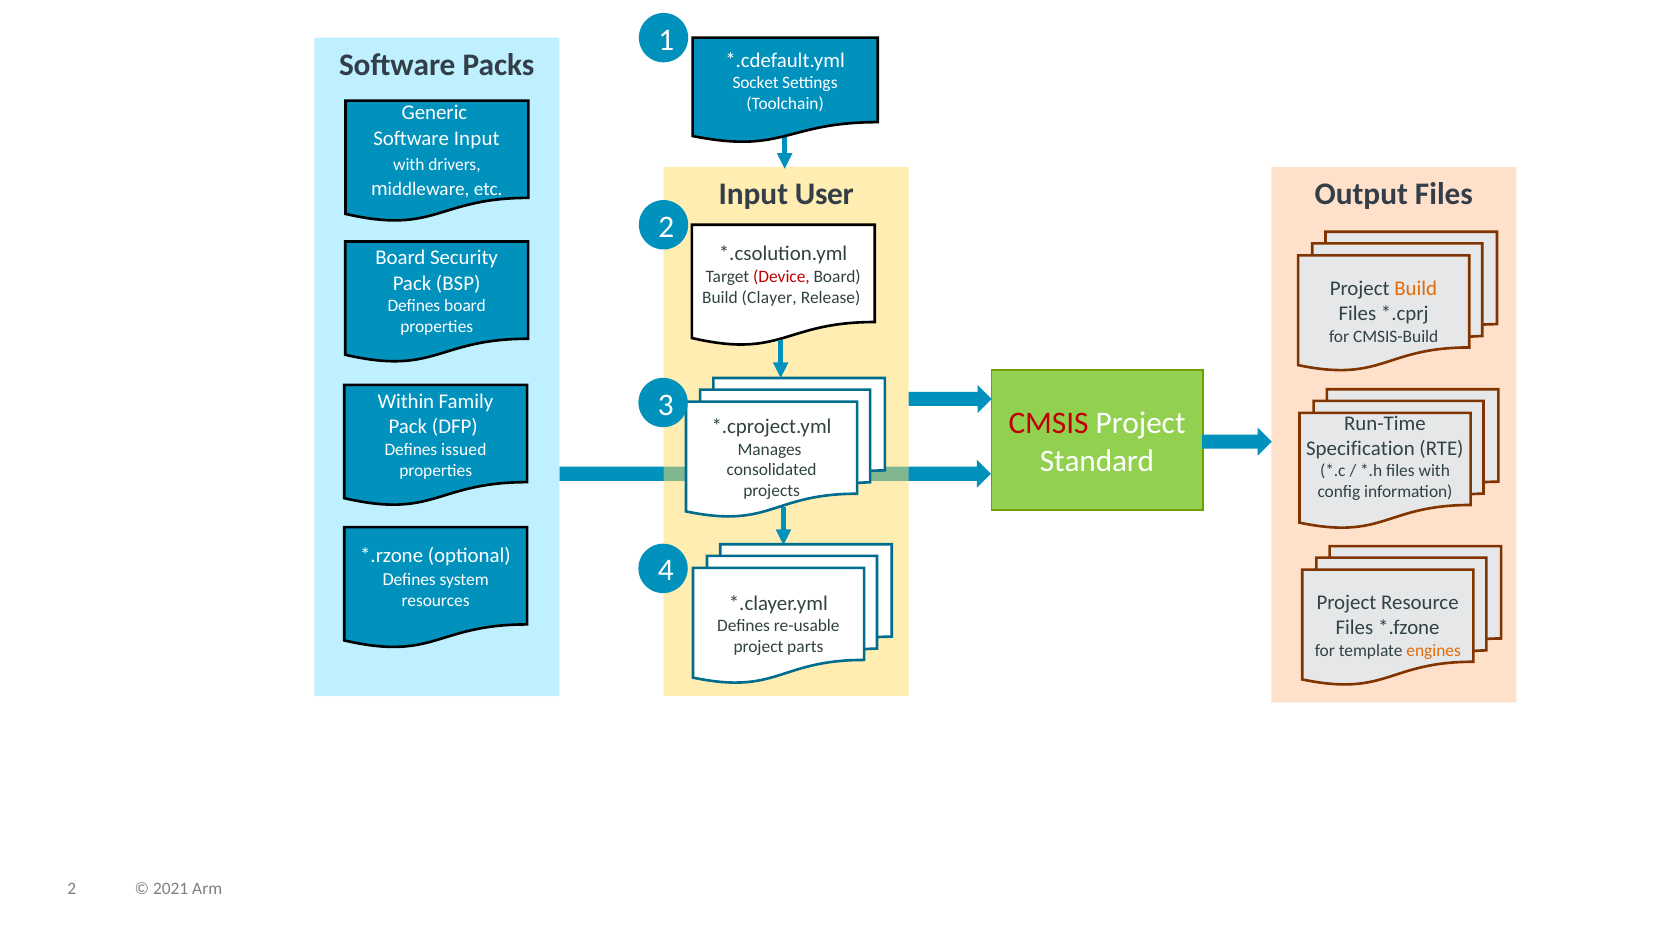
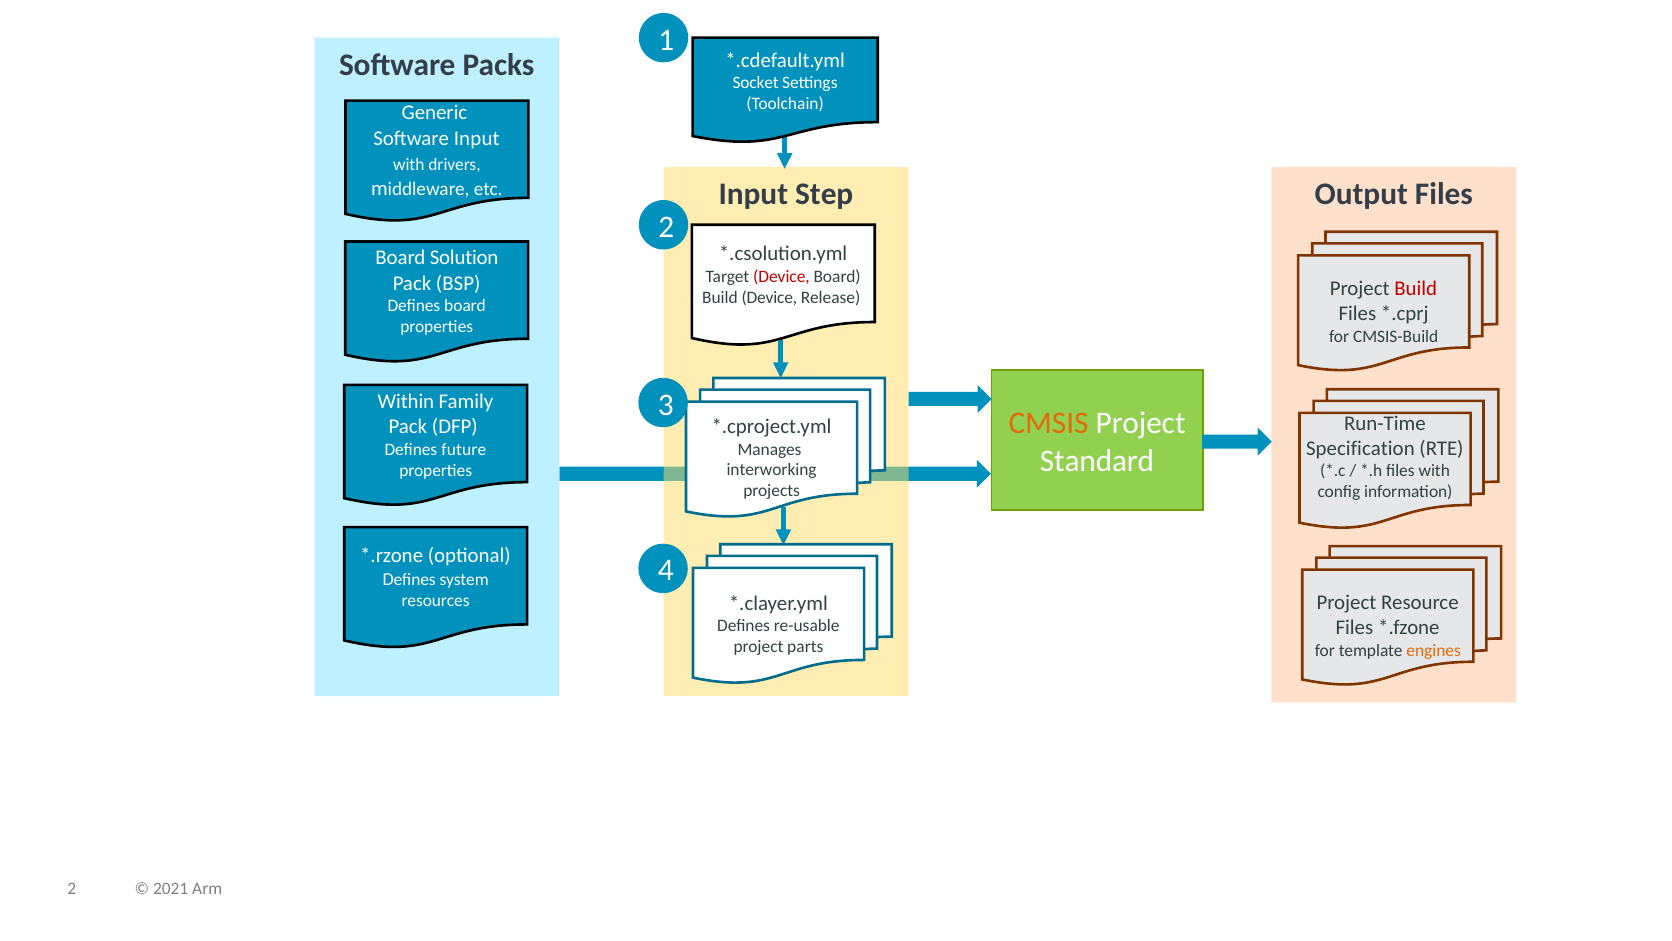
User: User -> Step
Security: Security -> Solution
Build at (1416, 288) colour: orange -> red
Build Clayer: Clayer -> Device
CMSIS colour: red -> orange
issued: issued -> future
consolidated: consolidated -> interworking
